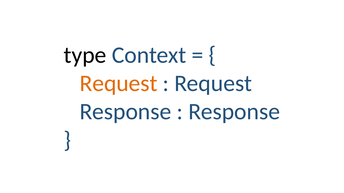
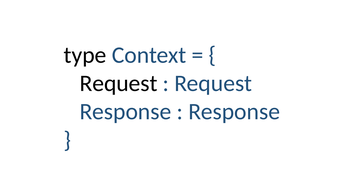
Request at (119, 84) colour: orange -> black
